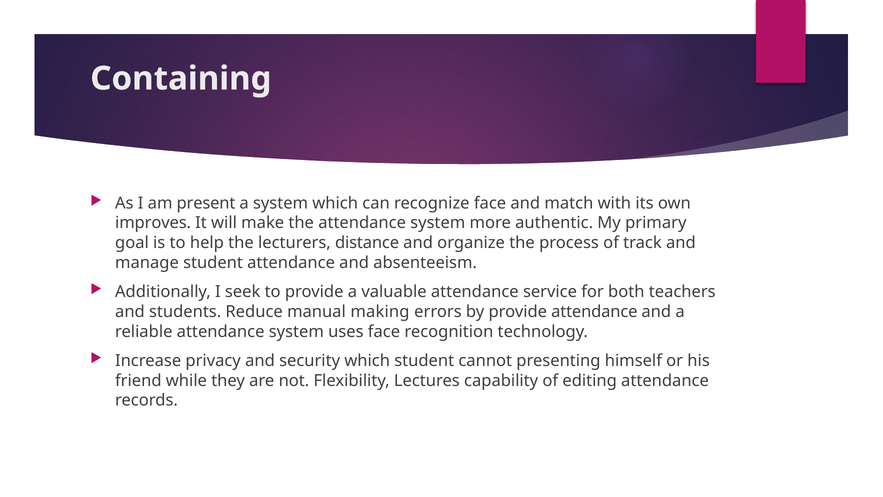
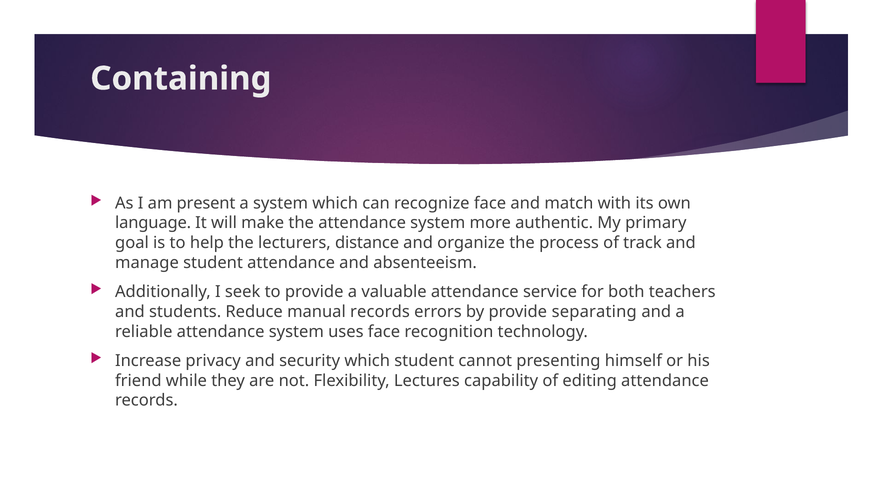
improves: improves -> language
manual making: making -> records
provide attendance: attendance -> separating
